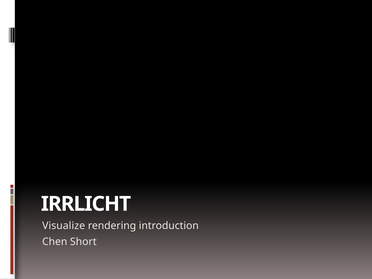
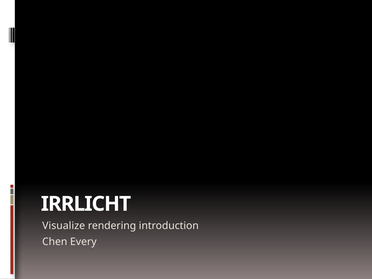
Short: Short -> Every
